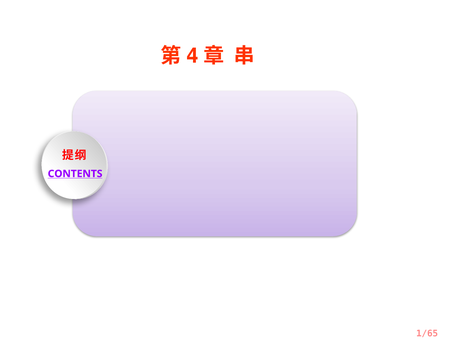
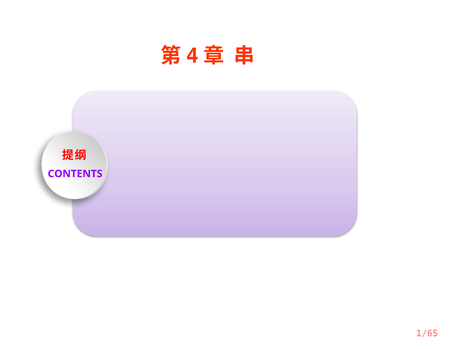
CONTENTS underline: present -> none
